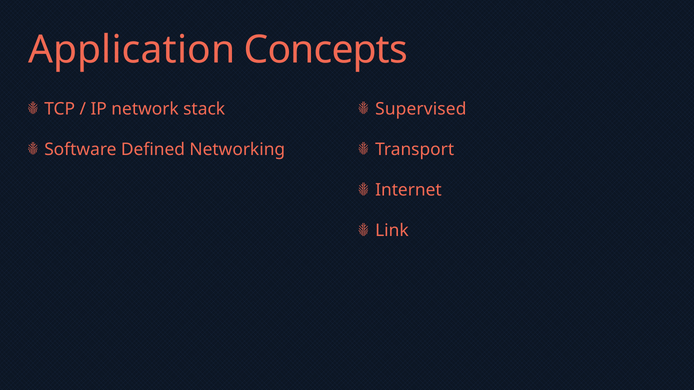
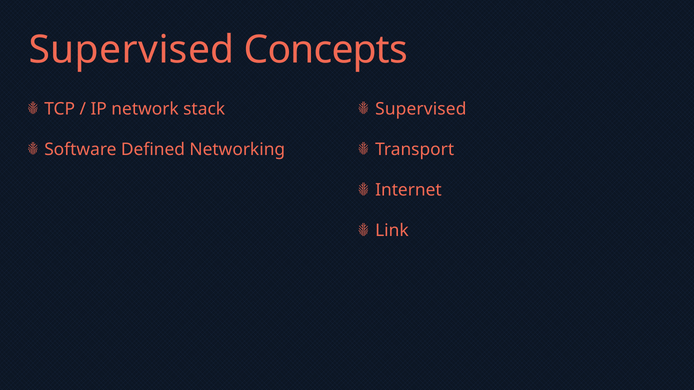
Application at (132, 50): Application -> Supervised
